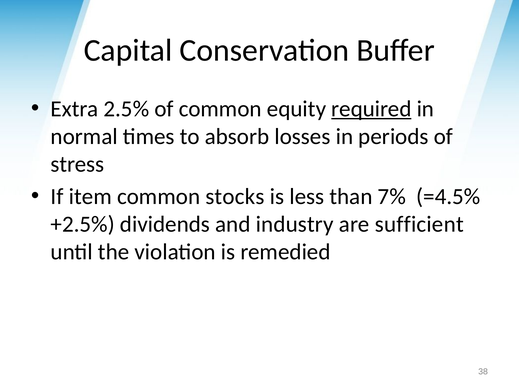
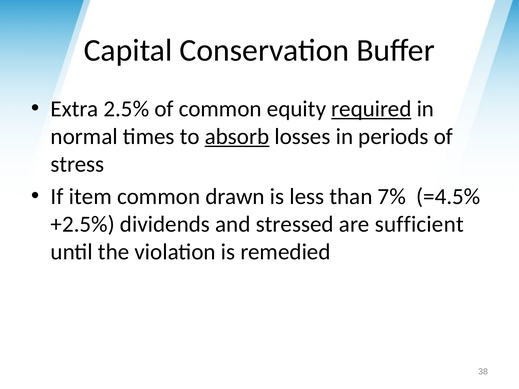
absorb underline: none -> present
stocks: stocks -> drawn
industry: industry -> stressed
